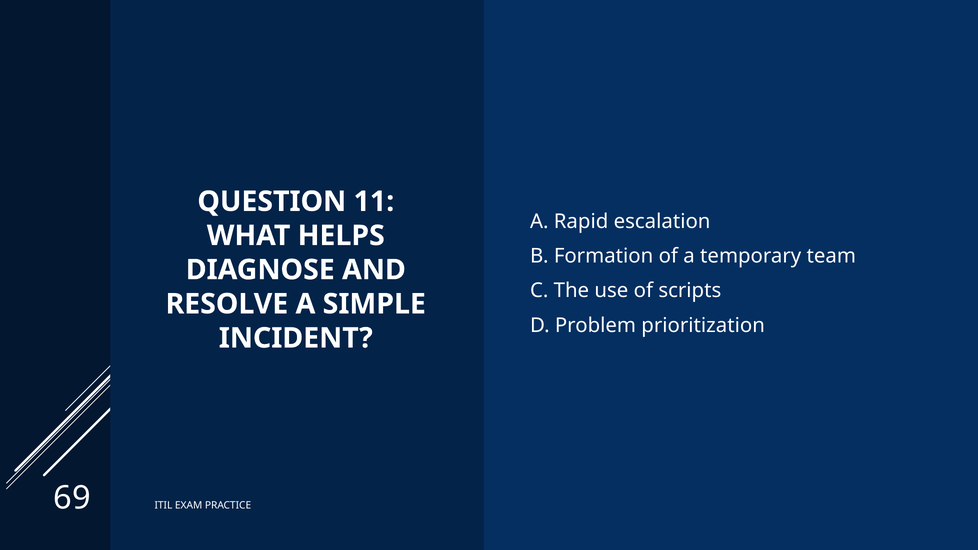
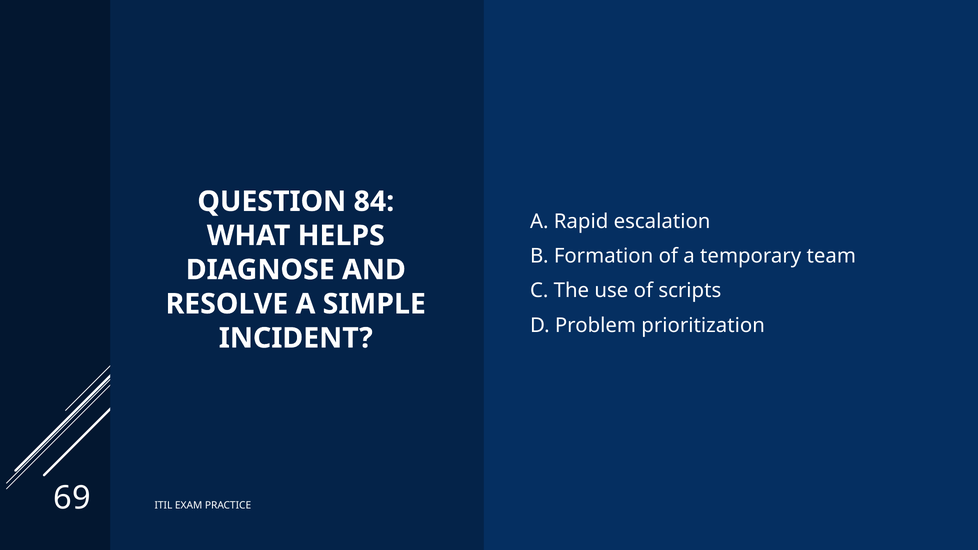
11: 11 -> 84
